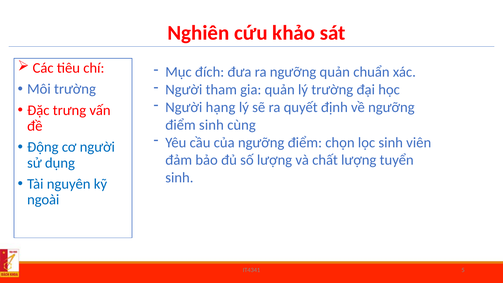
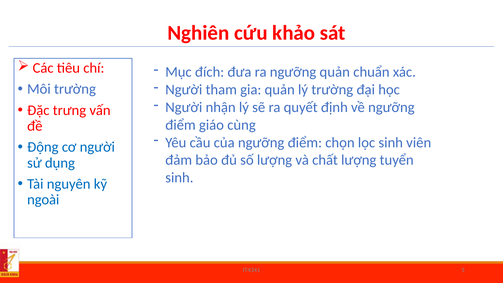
hạng: hạng -> nhận
điểm sinh: sinh -> giáo
